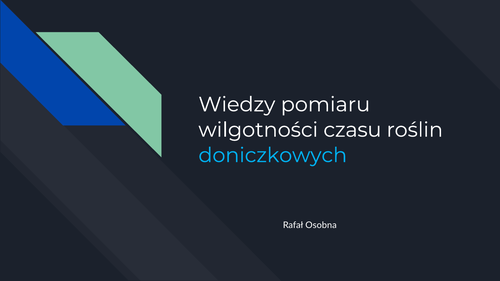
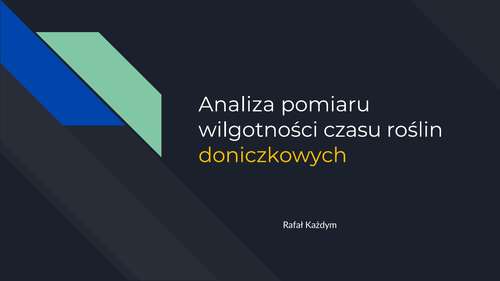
Wiedzy: Wiedzy -> Analiza
doniczkowych colour: light blue -> yellow
Osobna: Osobna -> Każdym
